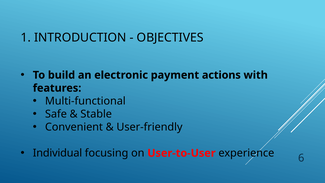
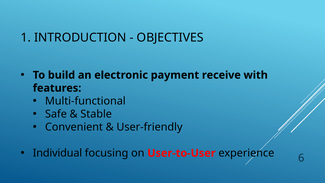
actions: actions -> receive
